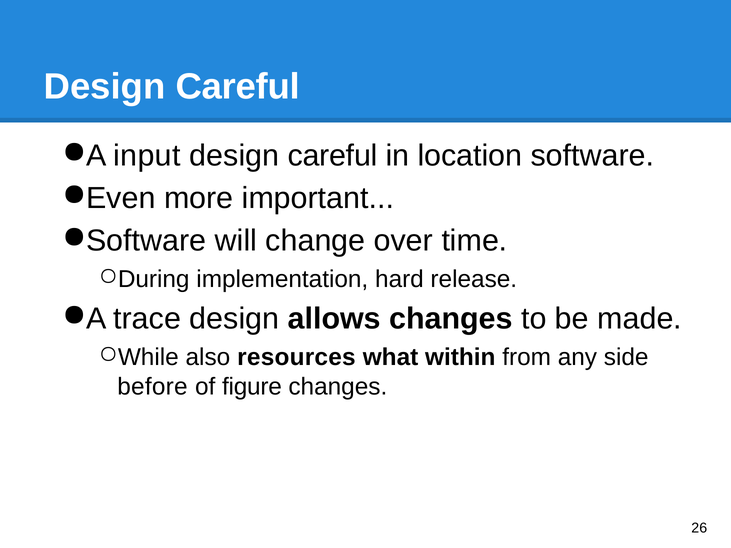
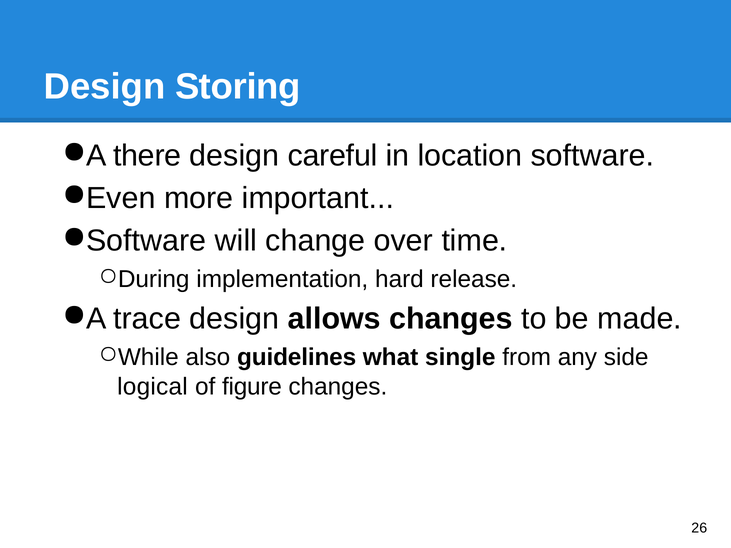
Careful at (238, 87): Careful -> Storing
input: input -> there
resources: resources -> guidelines
within: within -> single
before: before -> logical
